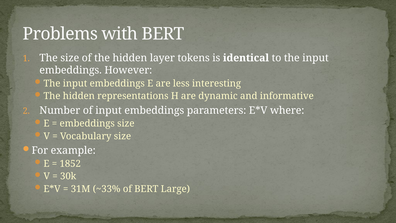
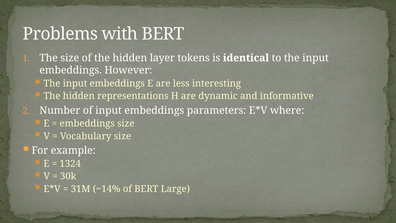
1852: 1852 -> 1324
~33%: ~33% -> ~14%
